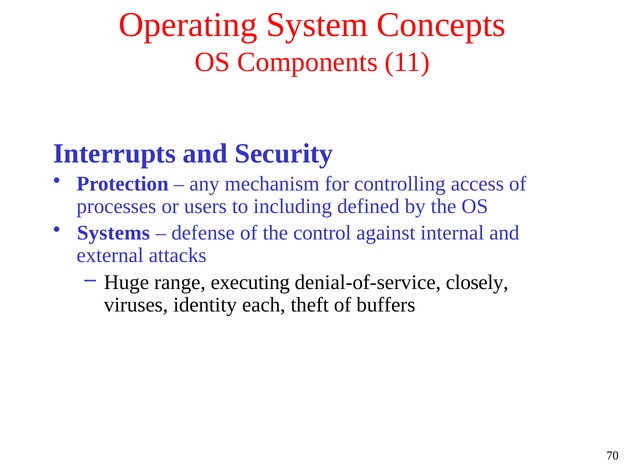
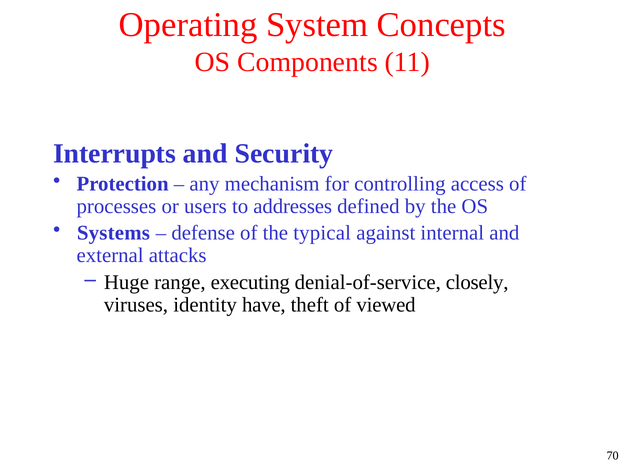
including: including -> addresses
control: control -> typical
each: each -> have
buffers: buffers -> viewed
